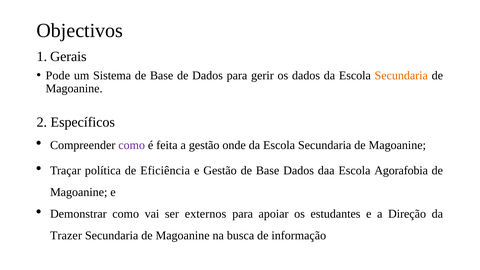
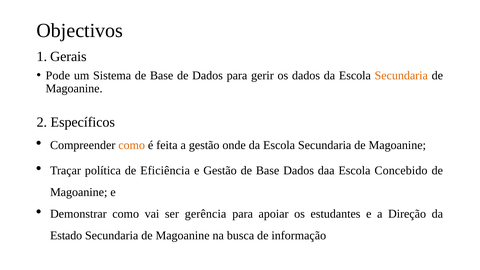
como at (132, 145) colour: purple -> orange
Agorafobia: Agorafobia -> Concebido
externos: externos -> gerência
Trazer: Trazer -> Estado
